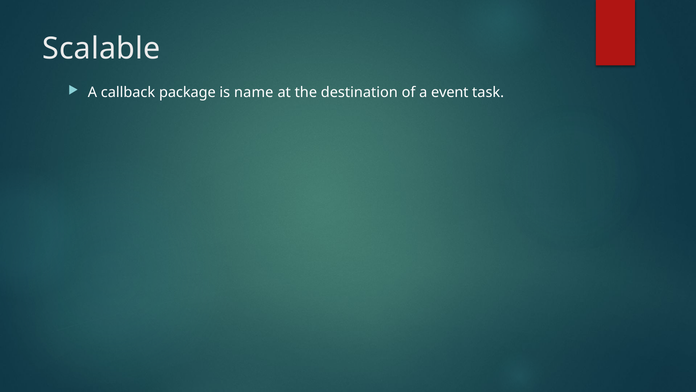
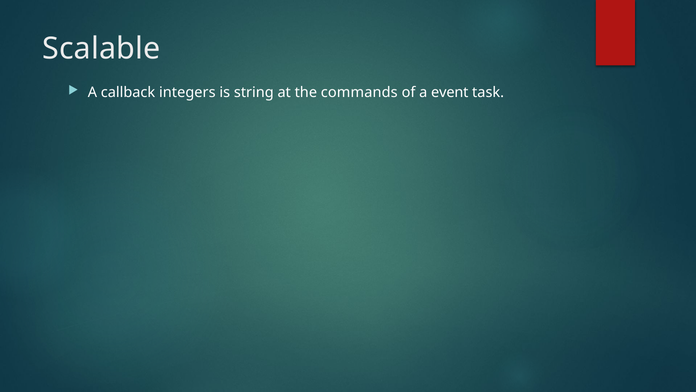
package: package -> integers
name: name -> string
destination: destination -> commands
